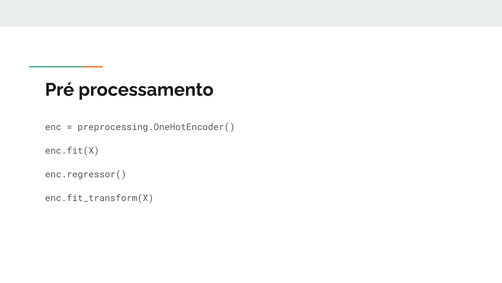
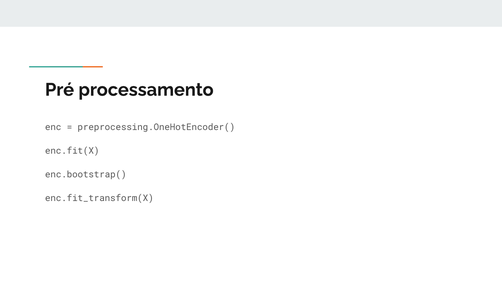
enc.regressor(: enc.regressor( -> enc.bootstrap(
